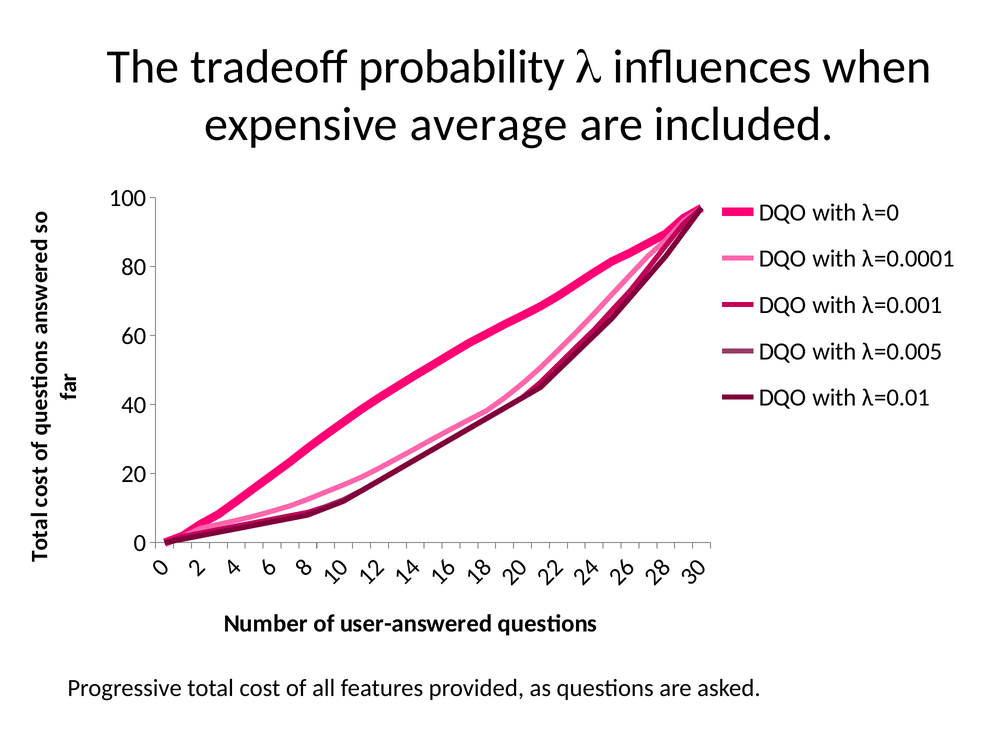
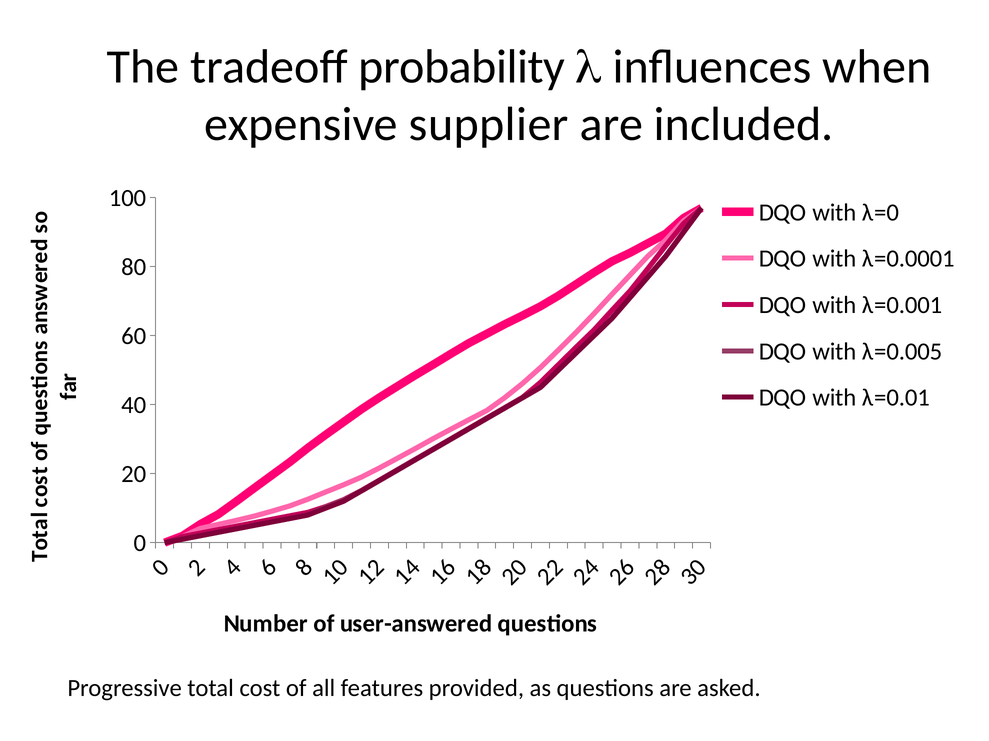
average: average -> supplier
